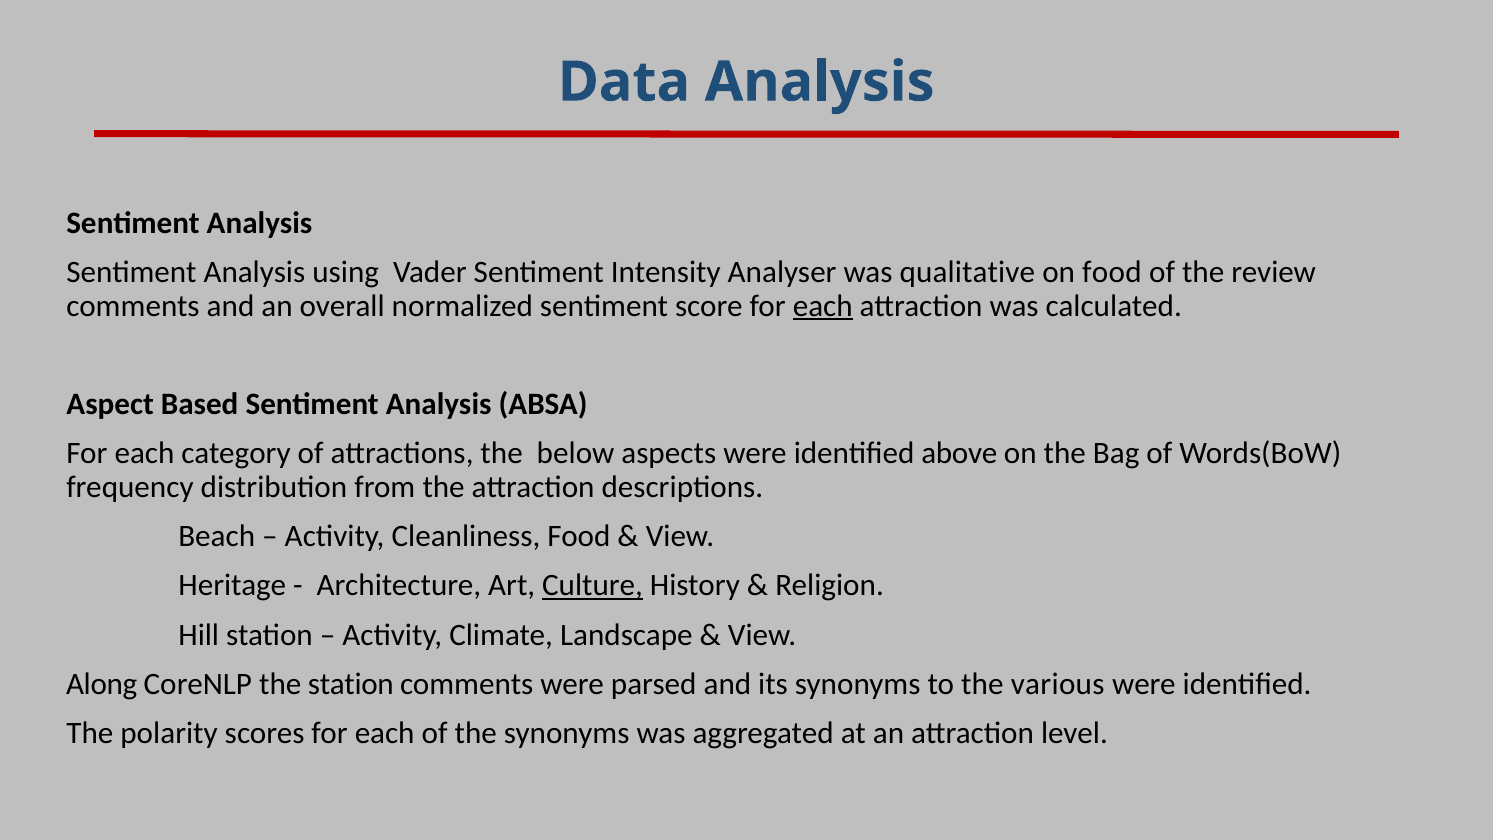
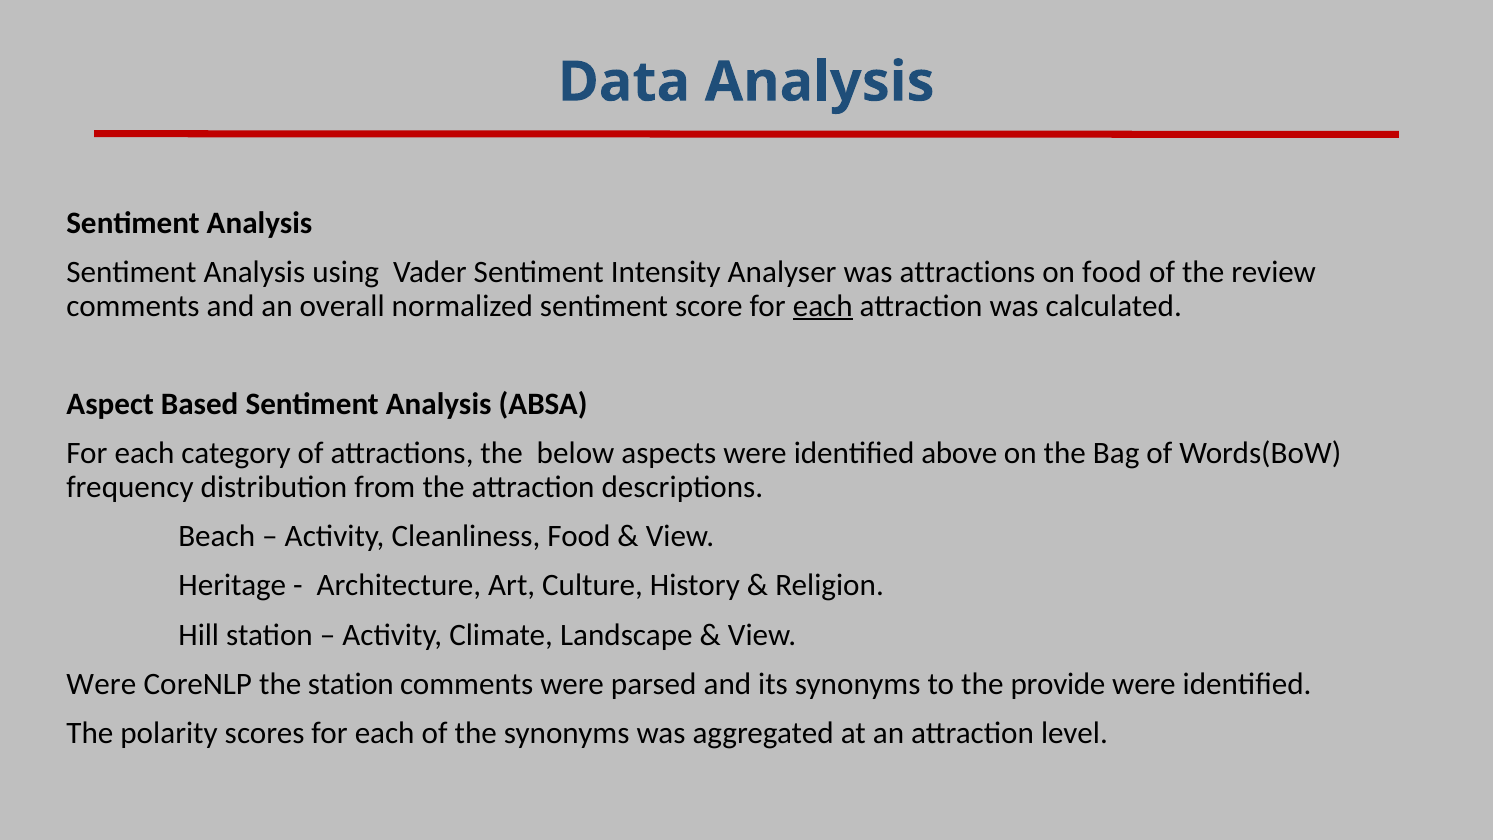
was qualitative: qualitative -> attractions
Culture underline: present -> none
Along at (102, 684): Along -> Were
various: various -> provide
